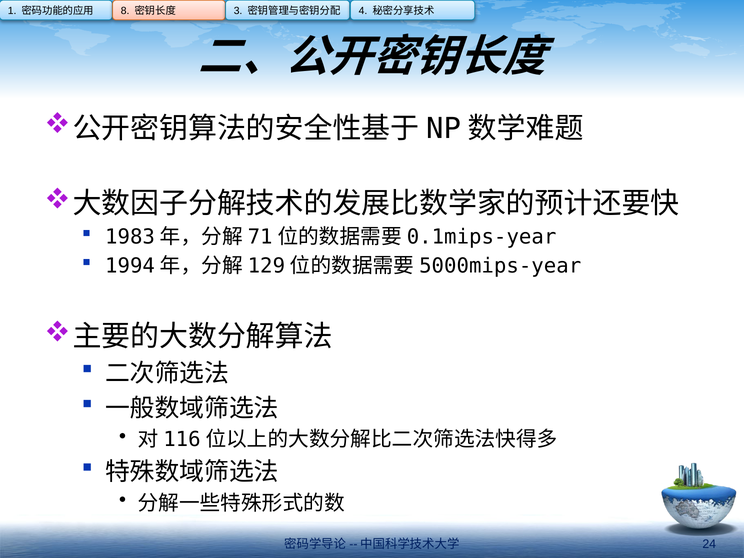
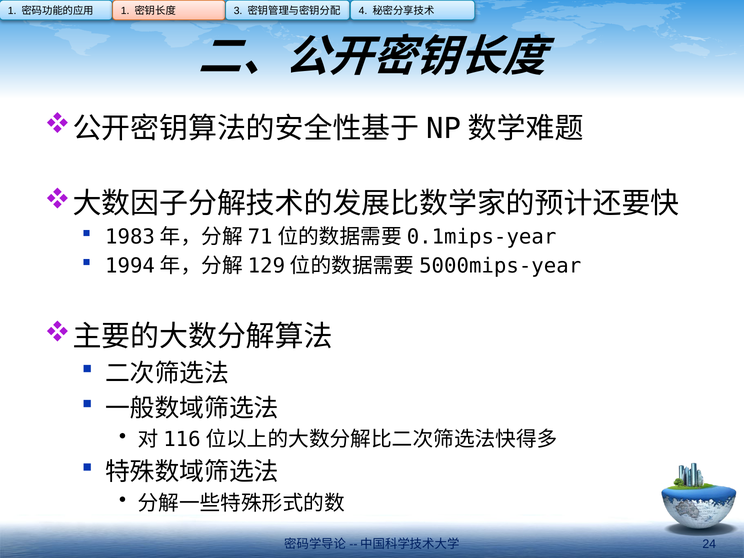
8 at (125, 11): 8 -> 1
